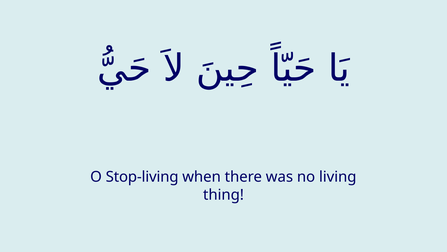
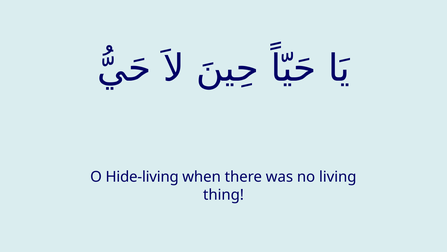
Stop-living: Stop-living -> Hide-living
